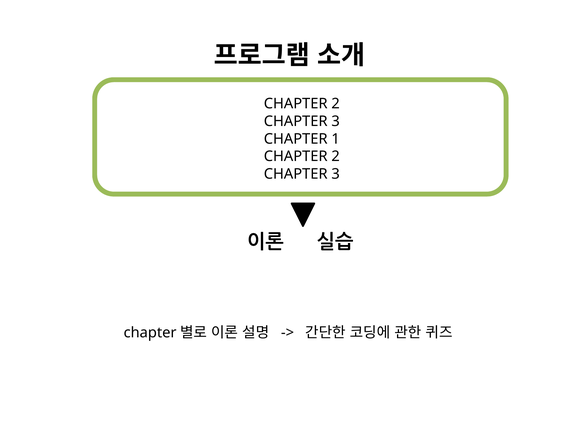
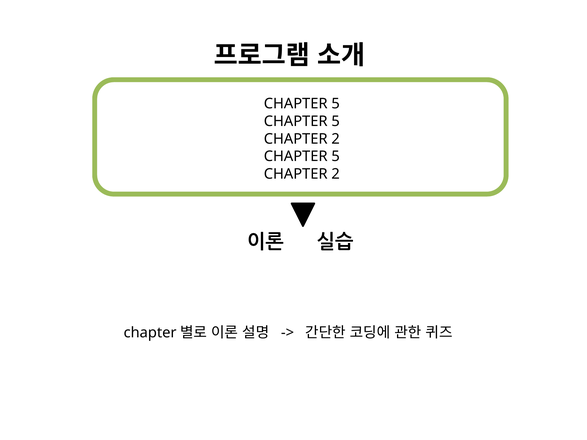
2 at (336, 104): 2 -> 5
3 at (336, 121): 3 -> 5
1 at (336, 139): 1 -> 2
2 at (336, 157): 2 -> 5
3 at (336, 174): 3 -> 2
